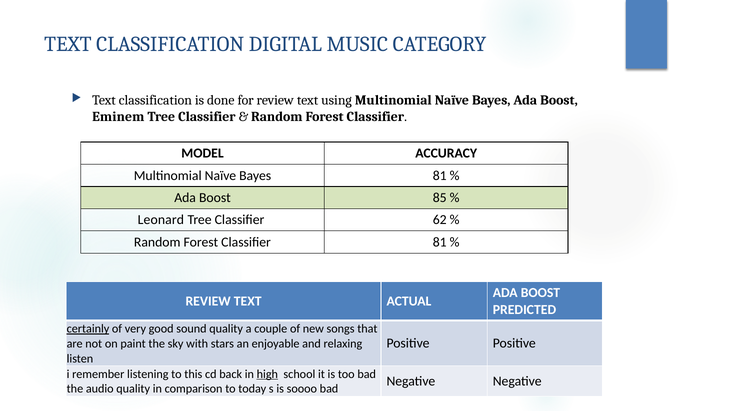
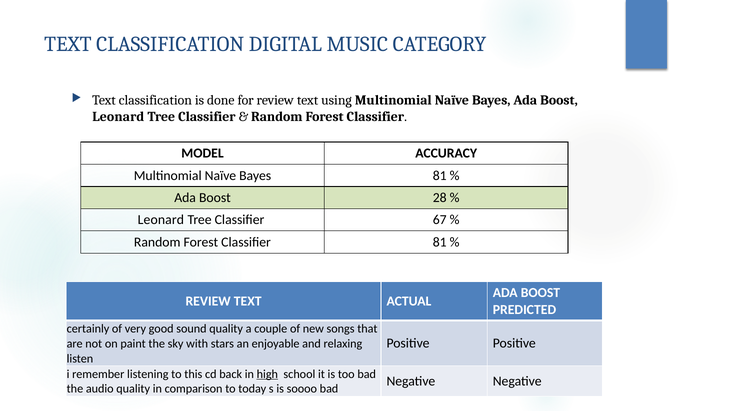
Eminem at (118, 117): Eminem -> Leonard
85: 85 -> 28
62: 62 -> 67
certainly underline: present -> none
